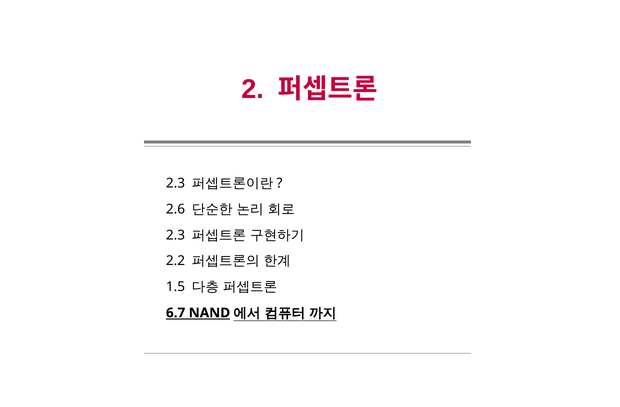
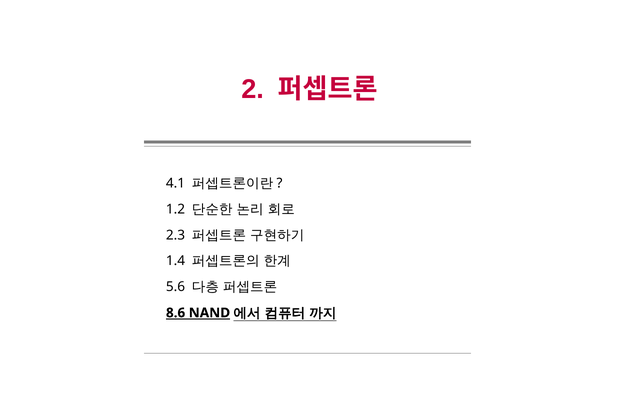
2.3 at (176, 183): 2.3 -> 4.1
2.6: 2.6 -> 1.2
2.2: 2.2 -> 1.4
1.5: 1.5 -> 5.6
6.7: 6.7 -> 8.6
